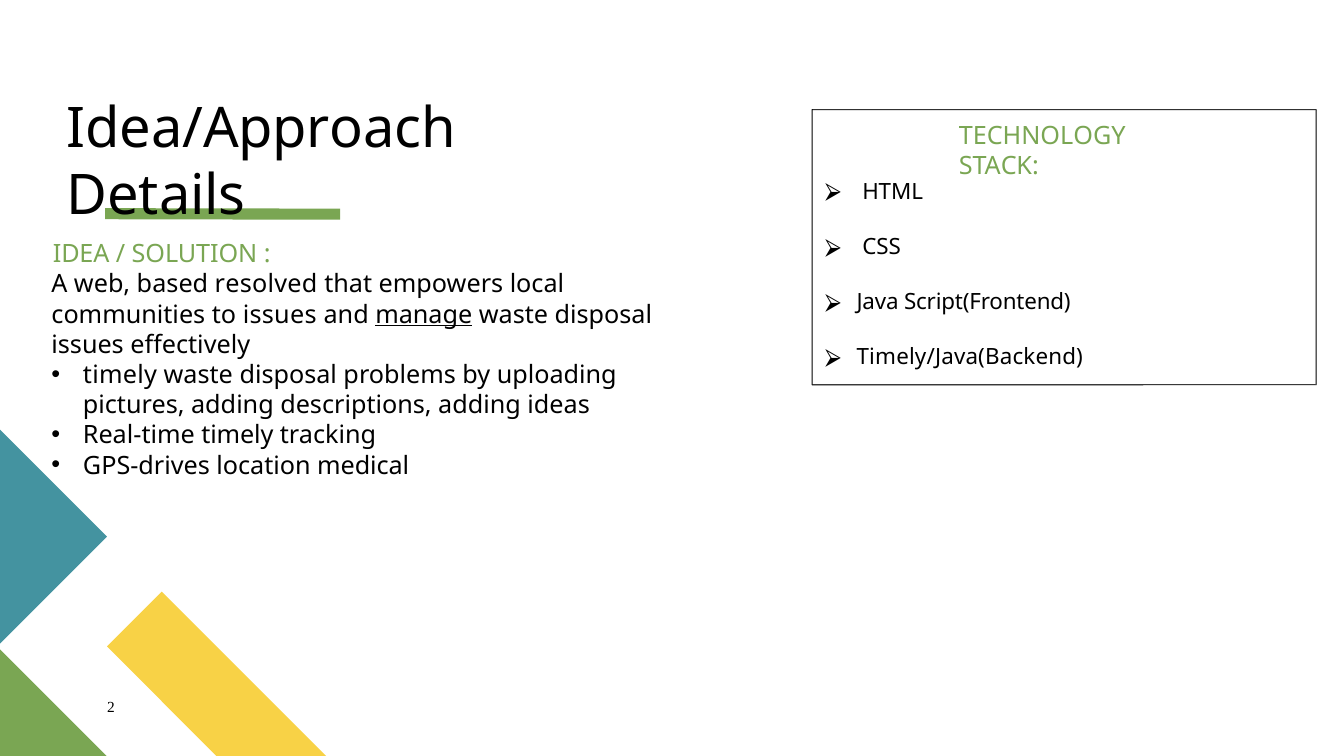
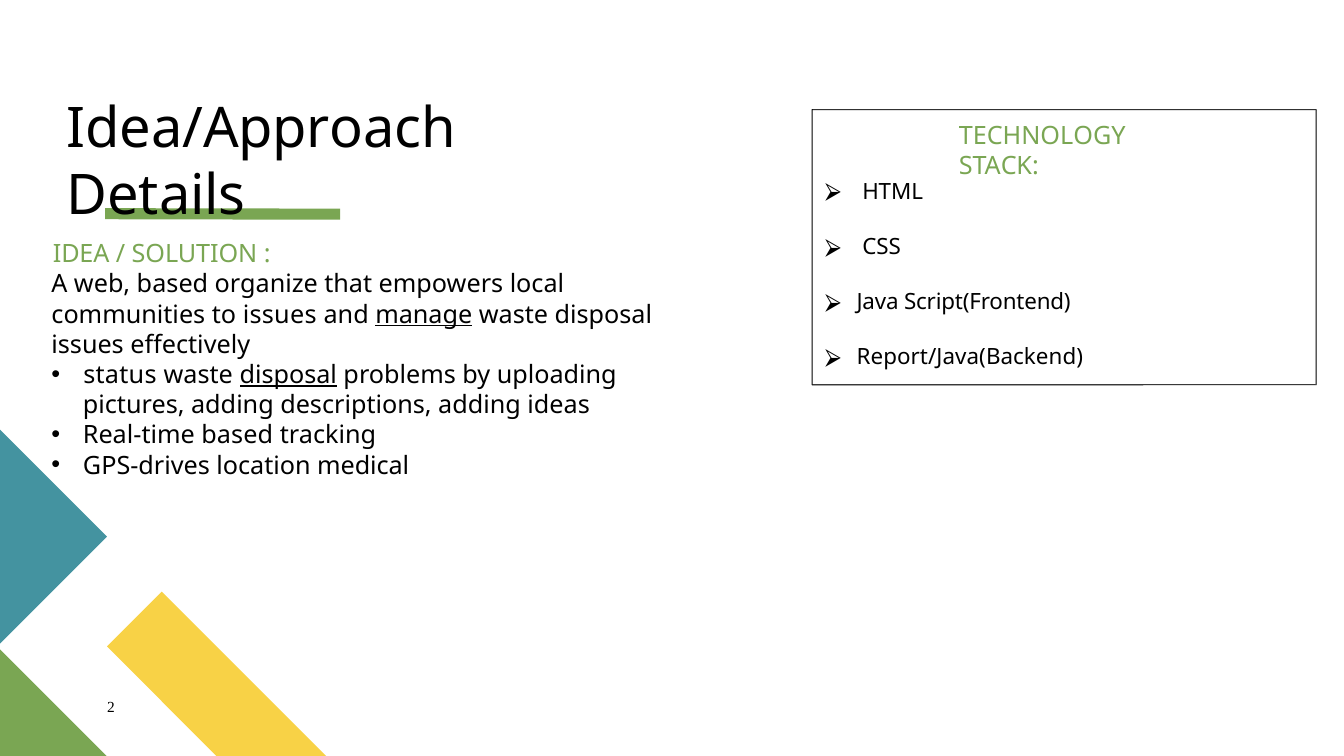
resolved: resolved -> organize
Timely/Java(Backend: Timely/Java(Backend -> Report/Java(Backend
timely at (120, 375): timely -> status
disposal at (288, 375) underline: none -> present
Real-time timely: timely -> based
